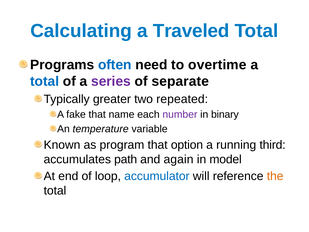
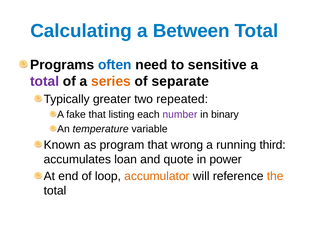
Traveled: Traveled -> Between
overtime: overtime -> sensitive
total at (45, 81) colour: blue -> purple
series colour: purple -> orange
name: name -> listing
option: option -> wrong
path: path -> loan
again: again -> quote
model: model -> power
accumulator colour: blue -> orange
